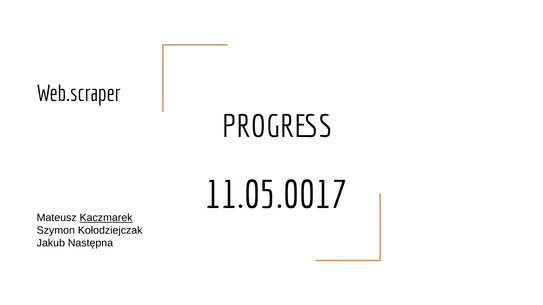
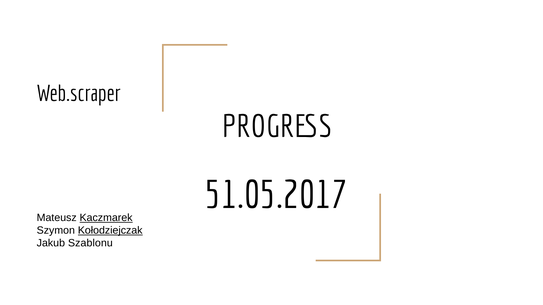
11.05.0017: 11.05.0017 -> 51.05.2017
Kołodziejczak underline: none -> present
Następna: Następna -> Szablonu
